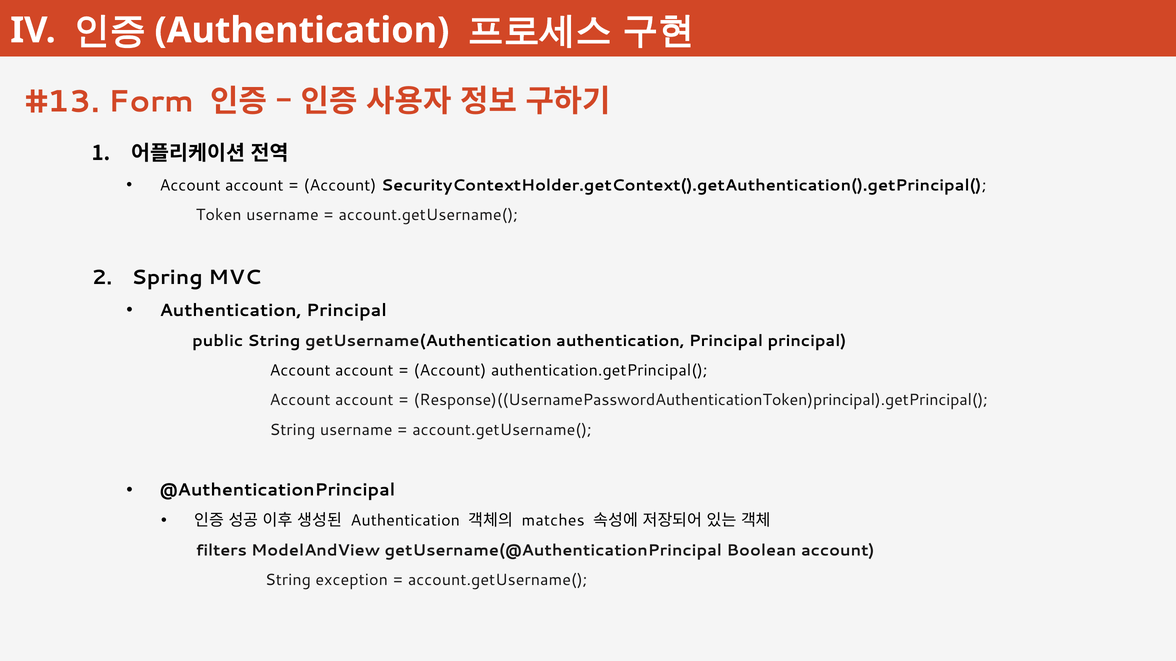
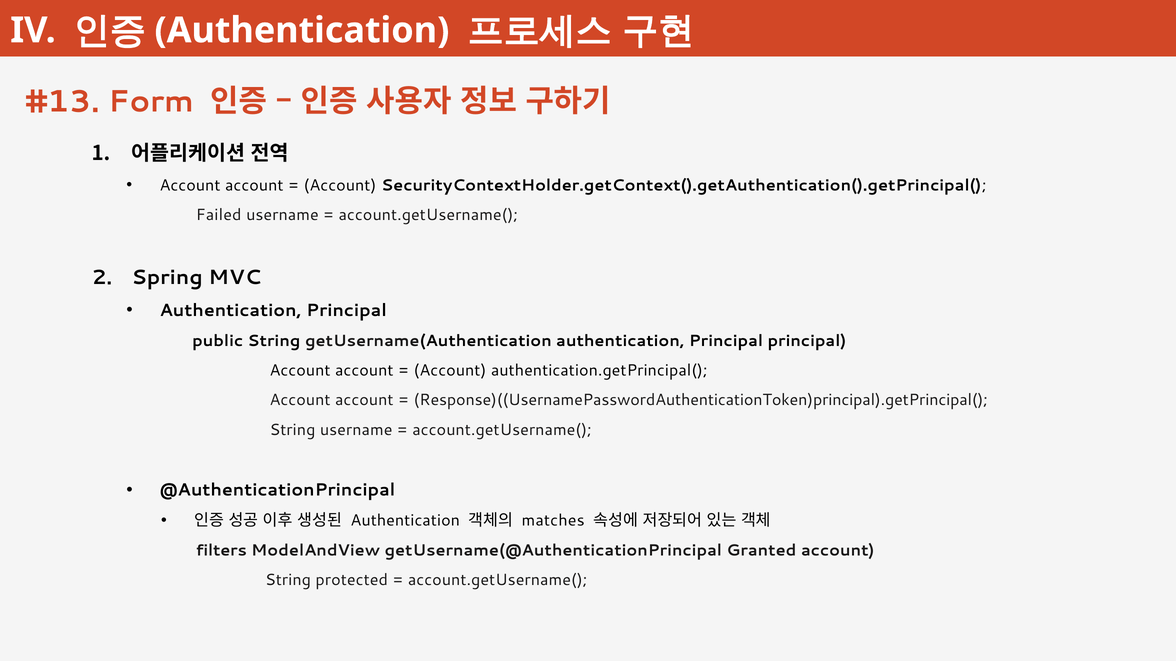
Token: Token -> Failed
Boolean: Boolean -> Granted
exception: exception -> protected
